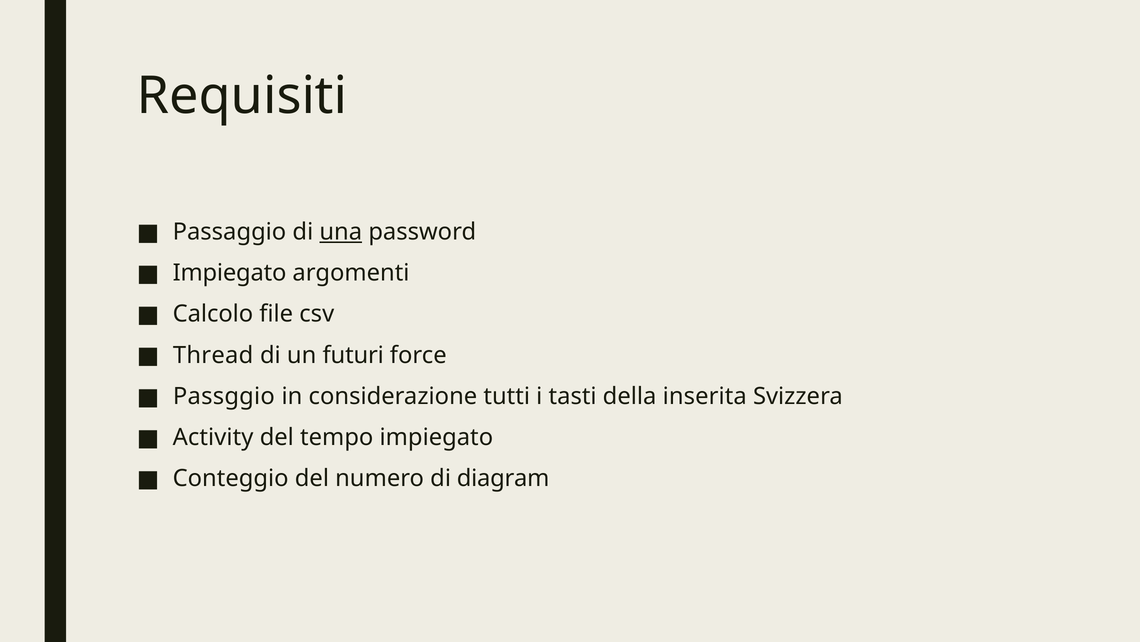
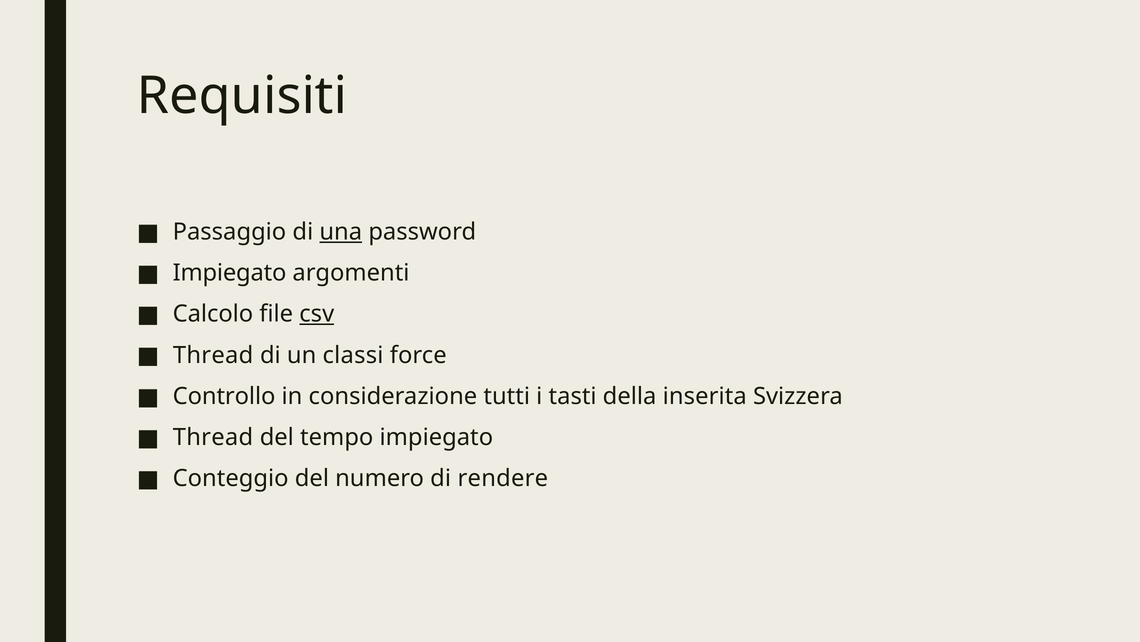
csv underline: none -> present
futuri: futuri -> classi
Passggio: Passggio -> Controllo
Activity at (213, 437): Activity -> Thread
diagram: diagram -> rendere
